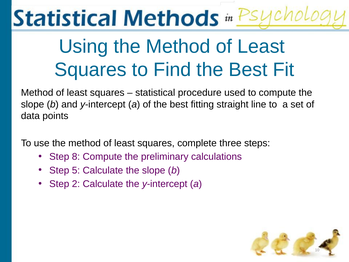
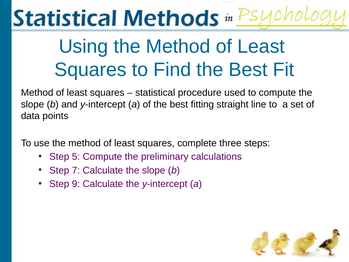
8: 8 -> 5
5: 5 -> 7
2: 2 -> 9
